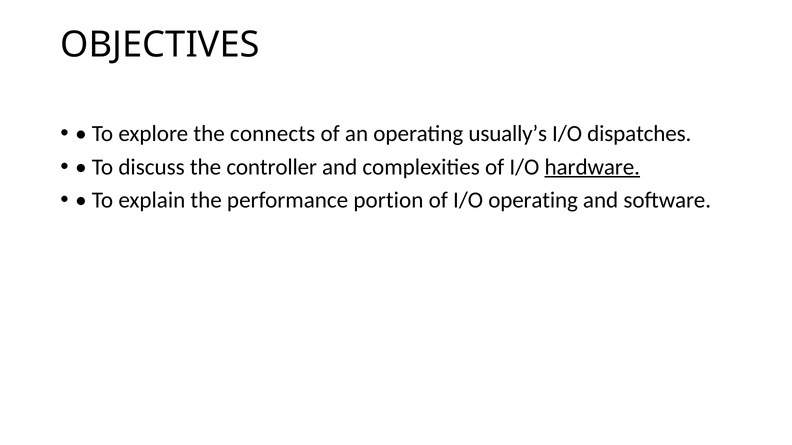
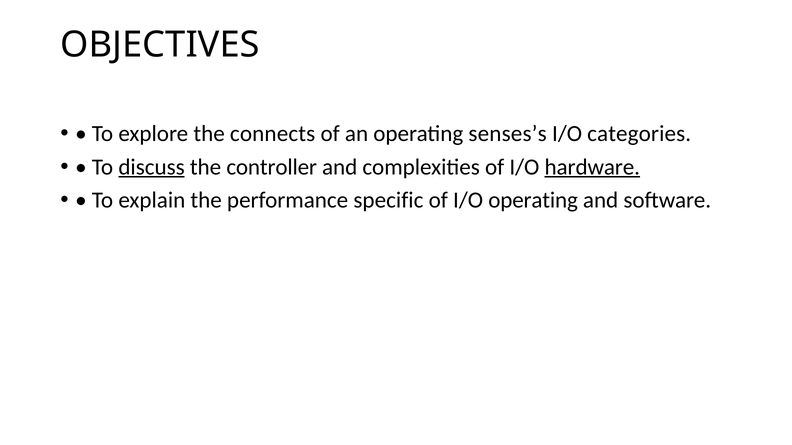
usually’s: usually’s -> senses’s
dispatches: dispatches -> categories
discuss underline: none -> present
portion: portion -> specific
